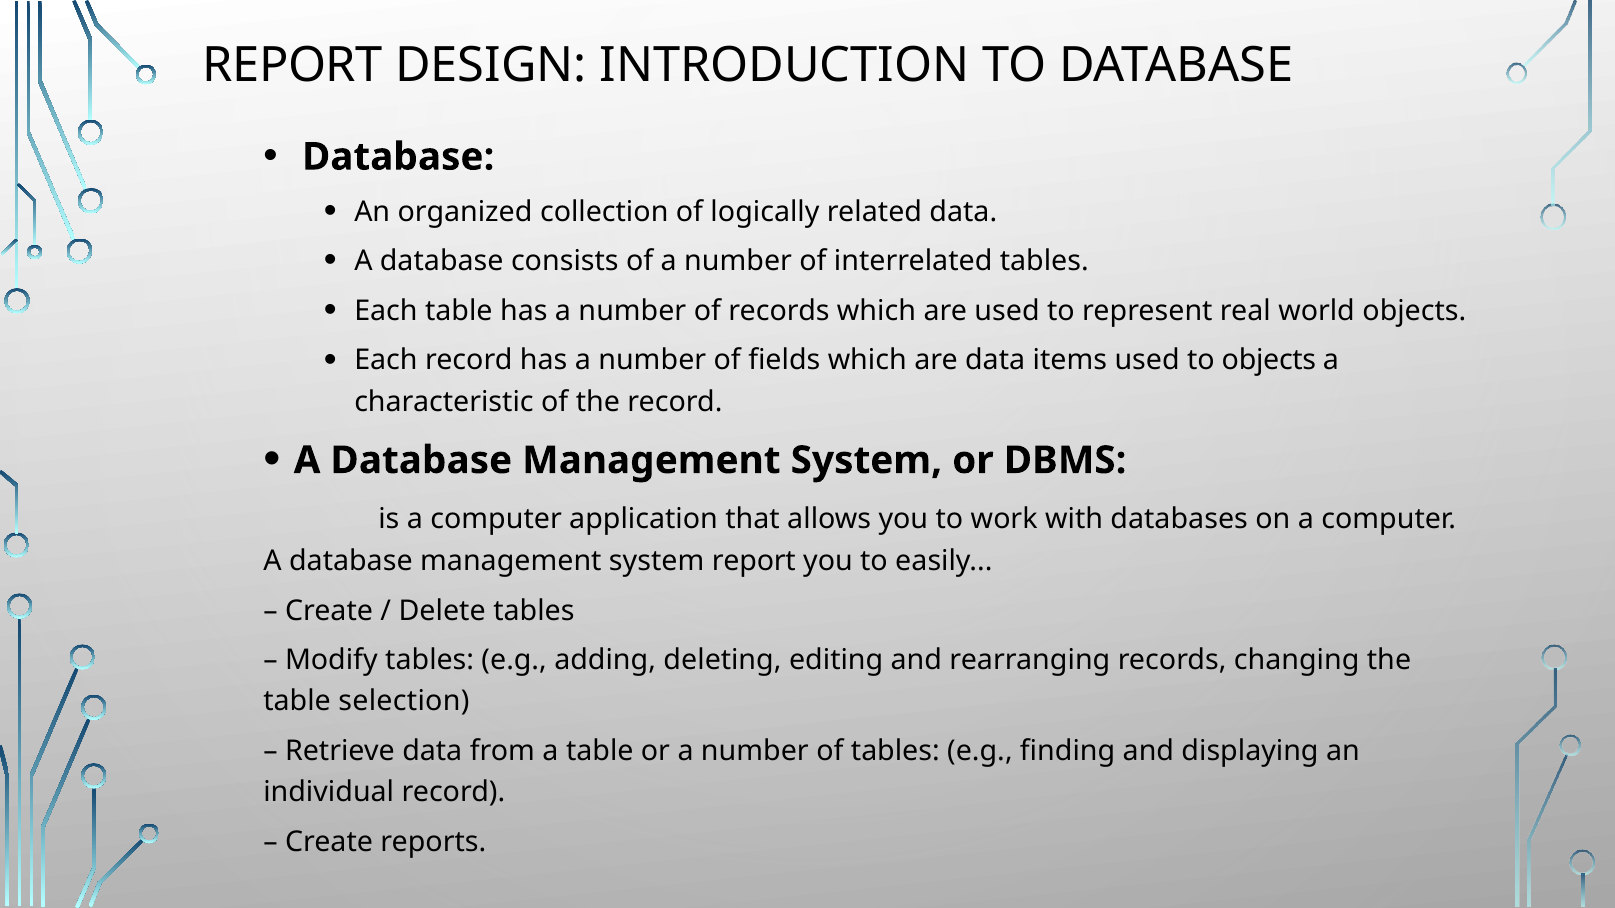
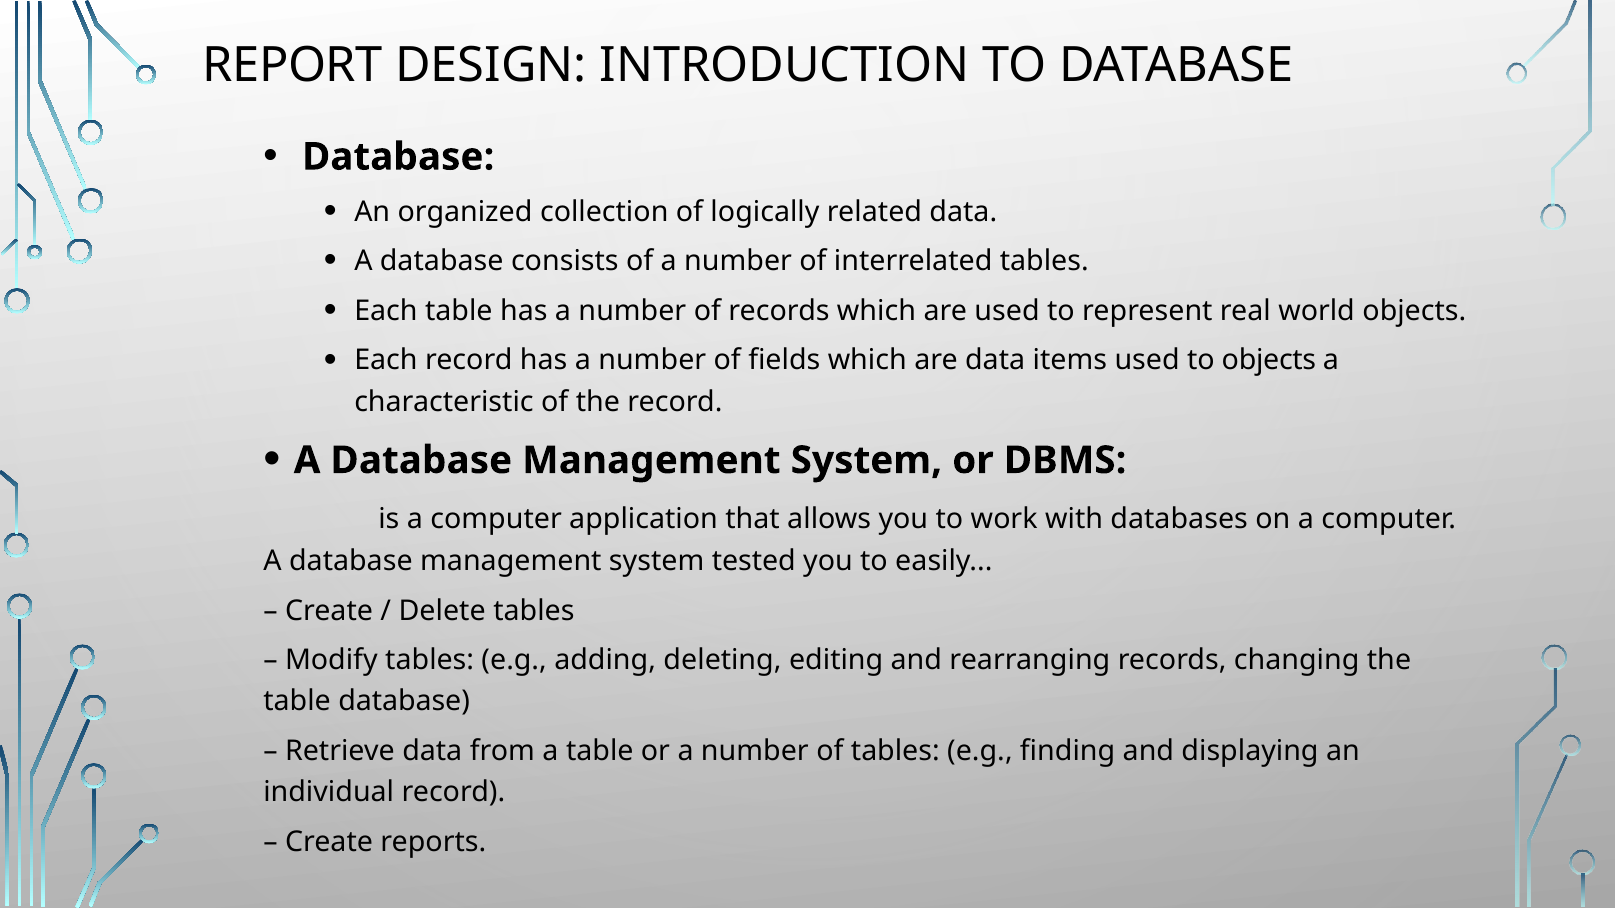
system report: report -> tested
table selection: selection -> database
